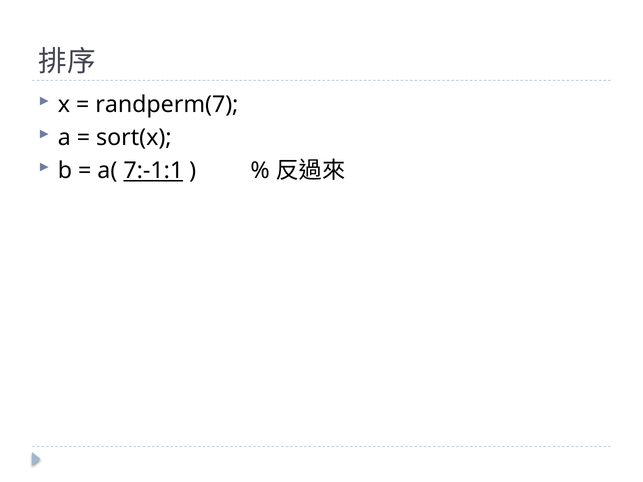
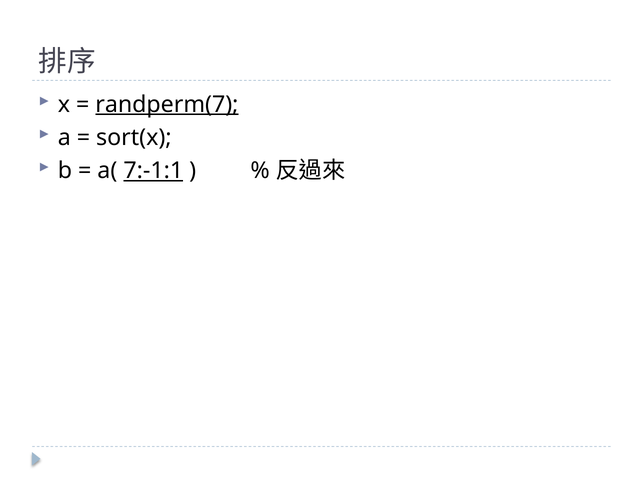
randperm(7 underline: none -> present
